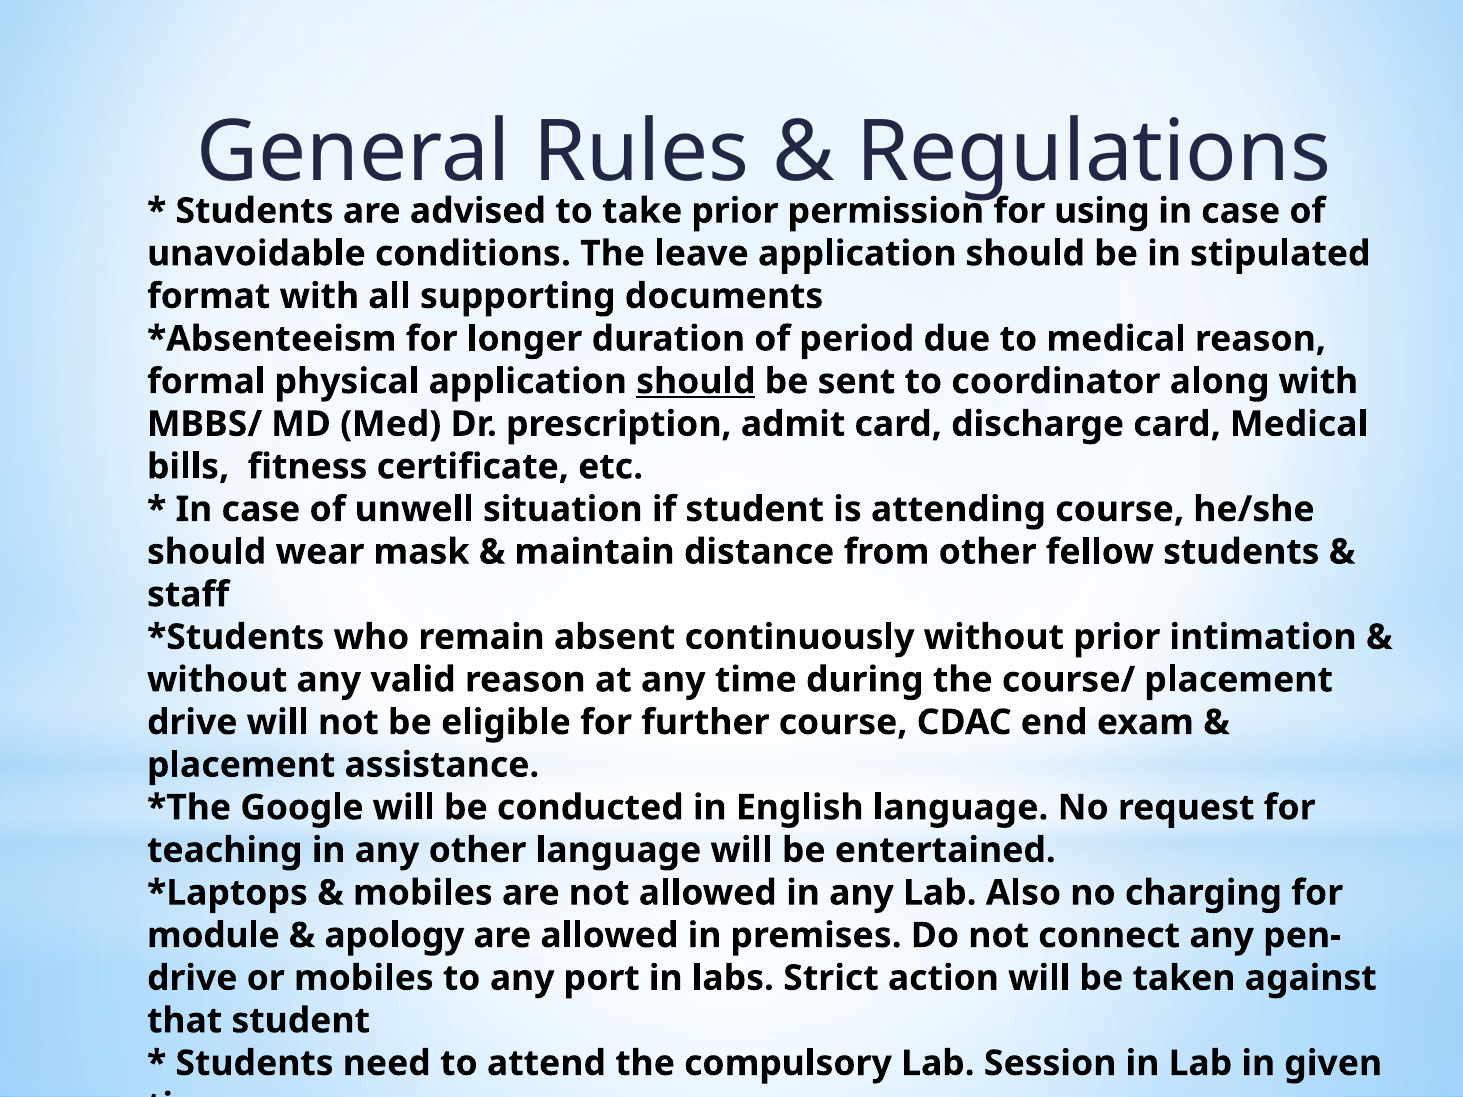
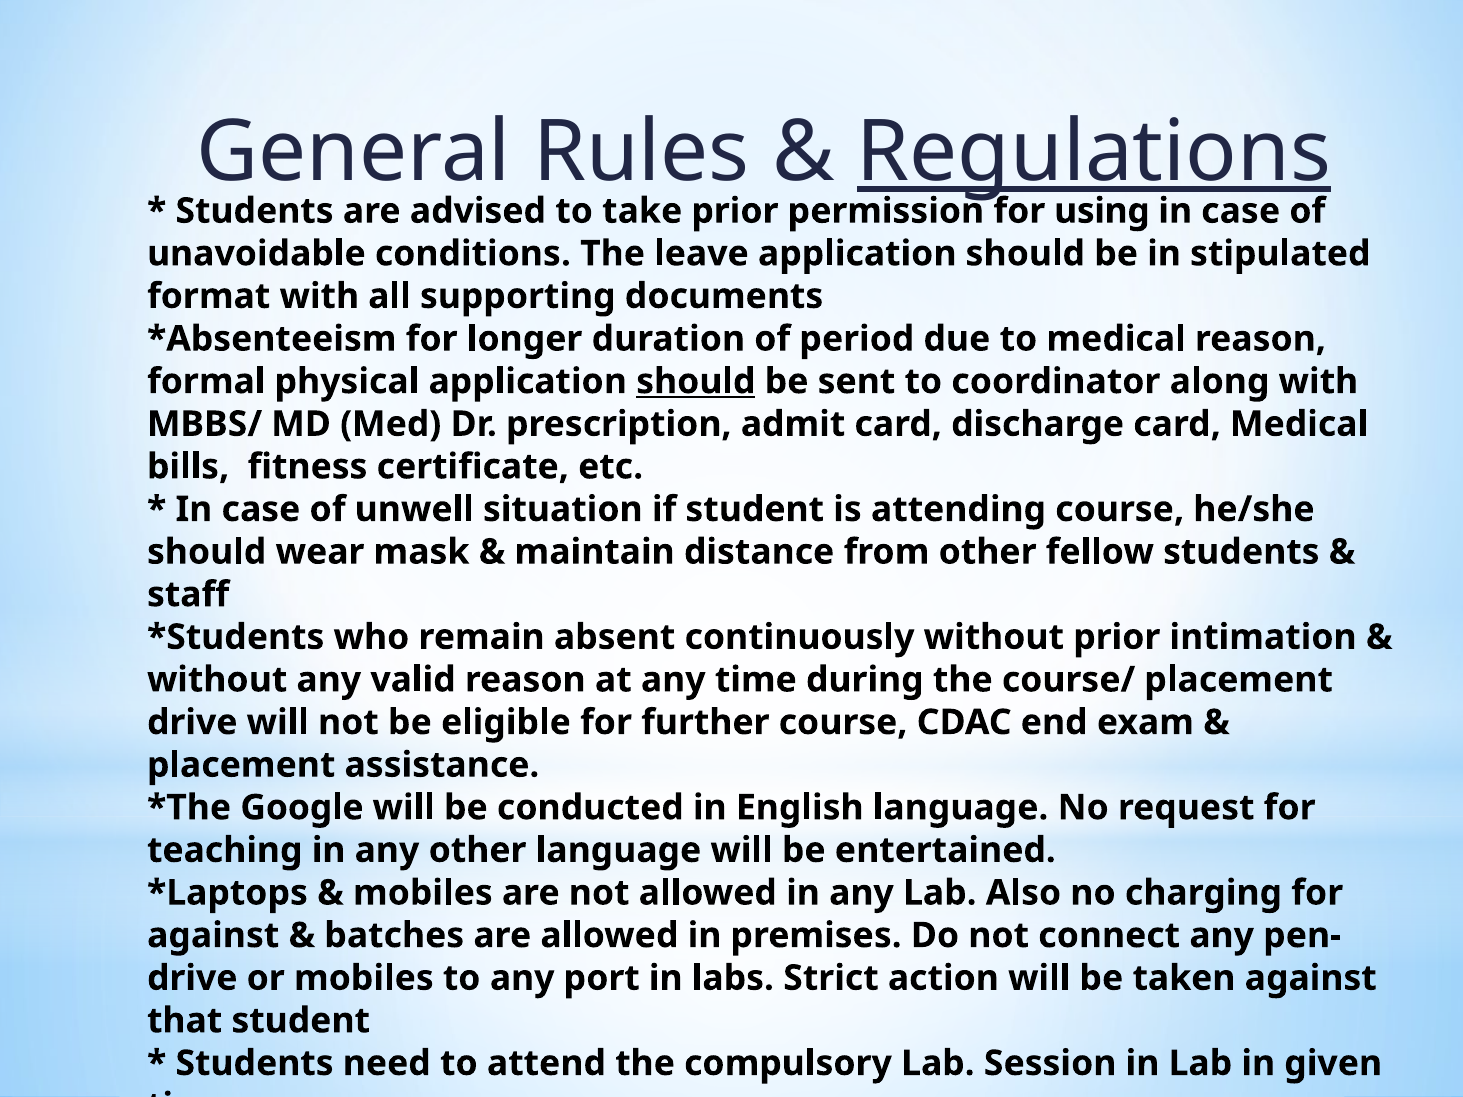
Regulations underline: none -> present
module at (213, 936): module -> against
apology: apology -> batches
